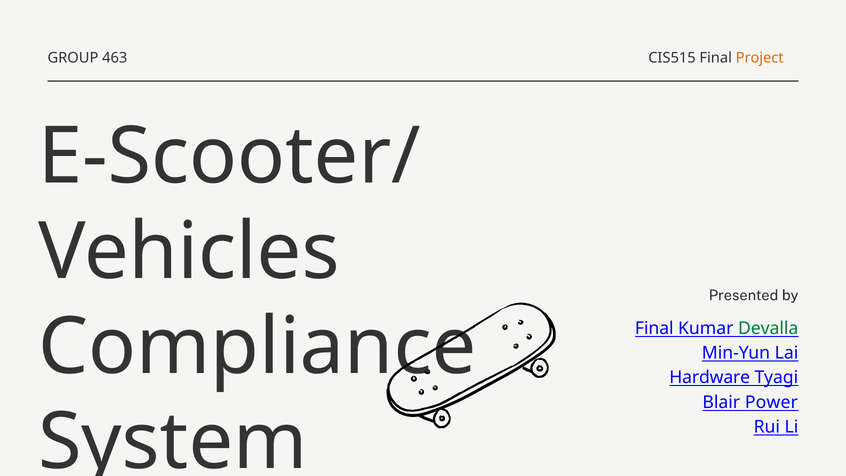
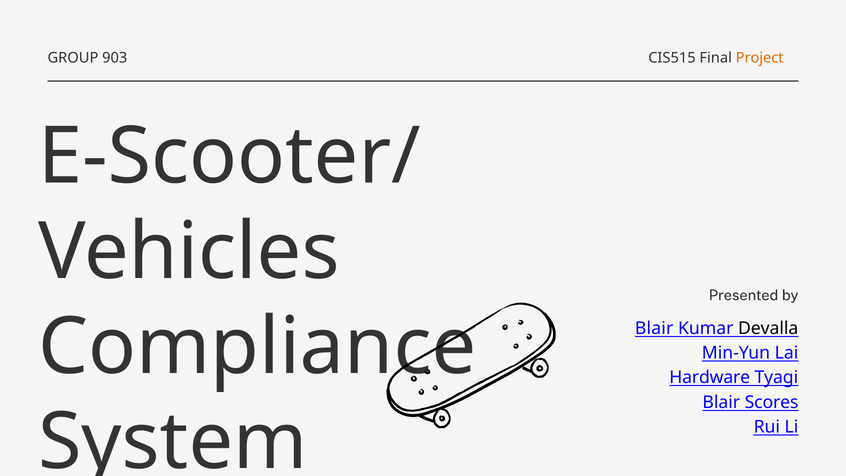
463: 463 -> 903
Final at (654, 328): Final -> Blair
Devalla colour: green -> black
Power: Power -> Scores
